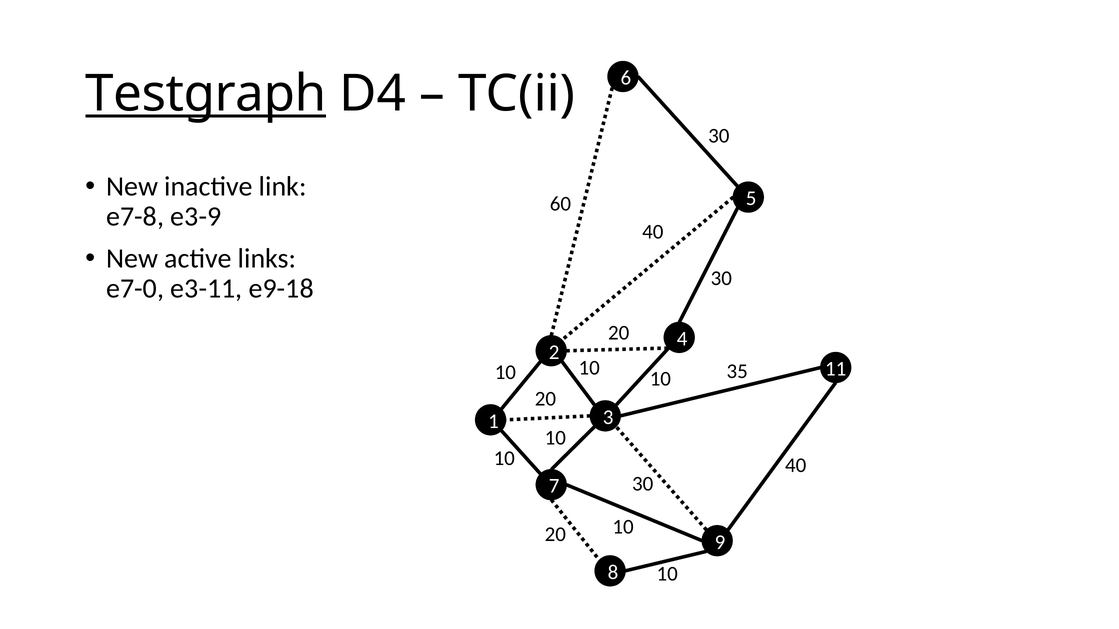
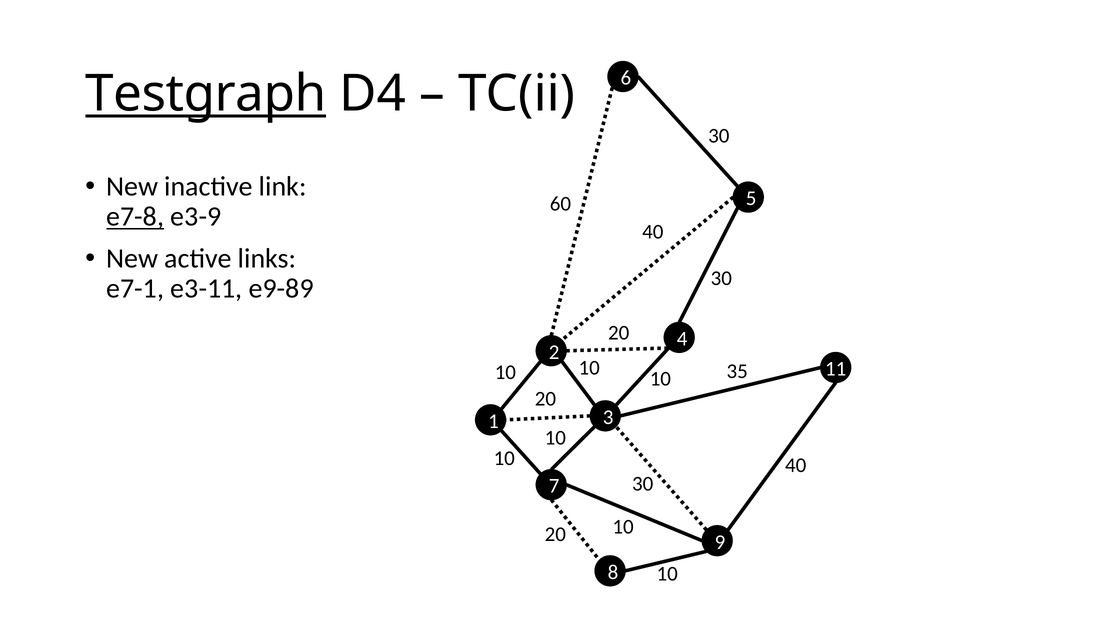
e7-8 underline: none -> present
e7-0: e7-0 -> e7-1
e9-18: e9-18 -> e9-89
